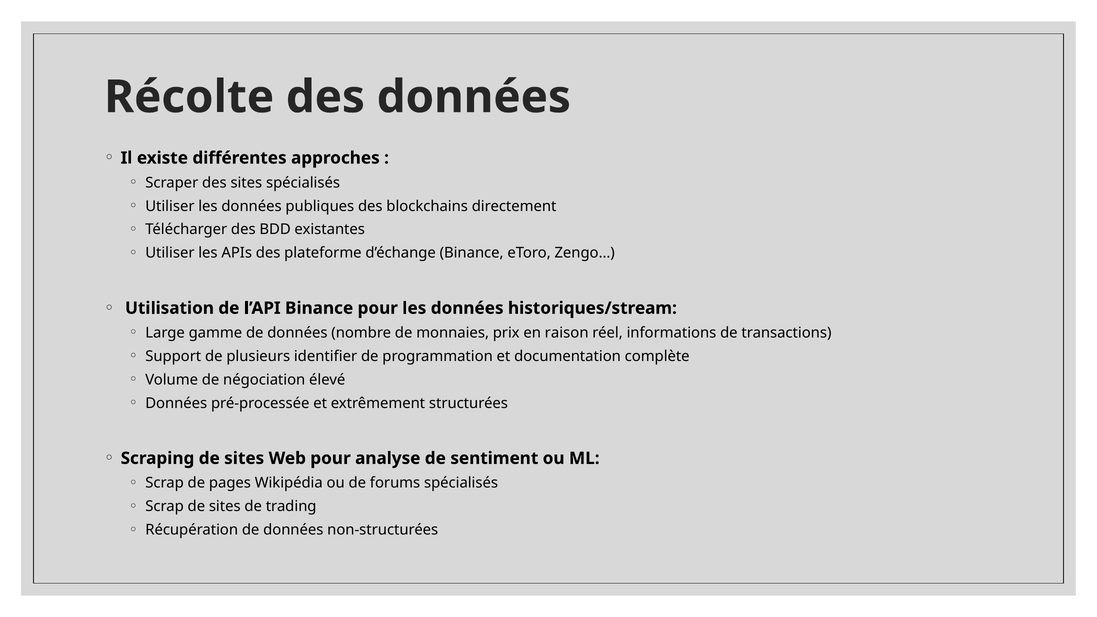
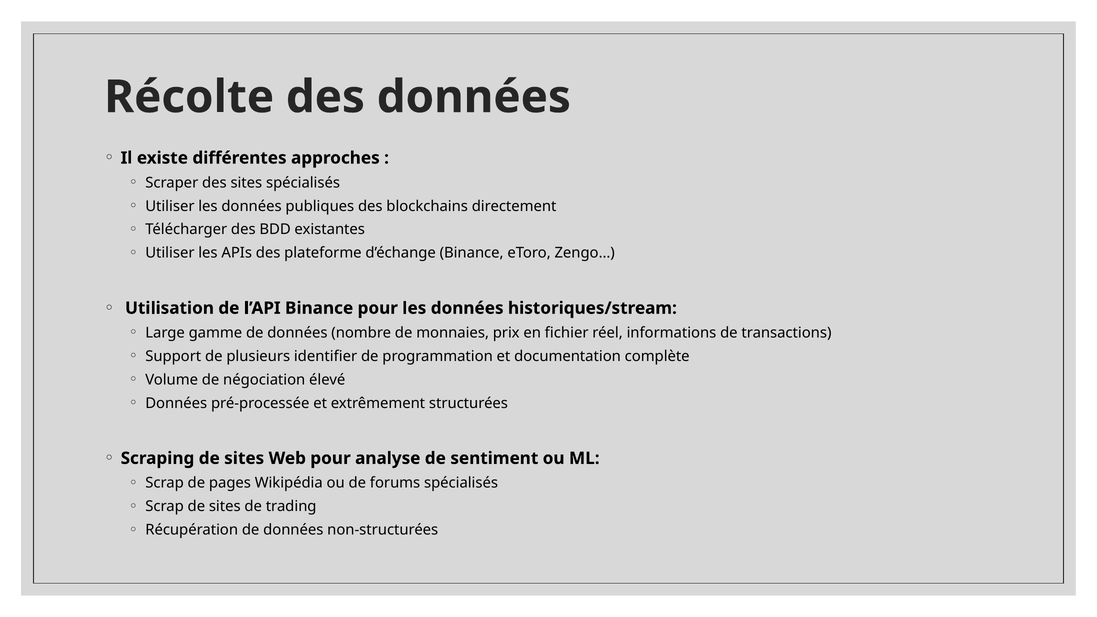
raison: raison -> fichier
